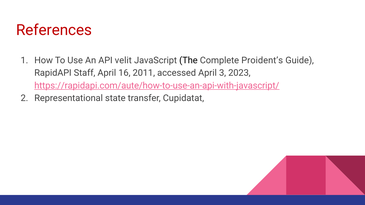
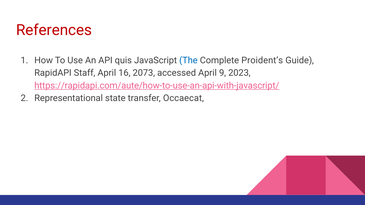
velit: velit -> quis
The colour: black -> blue
2011: 2011 -> 2073
3: 3 -> 9
Cupidatat: Cupidatat -> Occaecat
